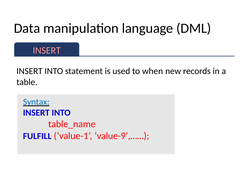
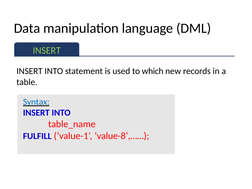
INSERT at (47, 50) colour: pink -> light green
when: when -> which
value-9’,……: value-9’,…… -> value-8’,……
